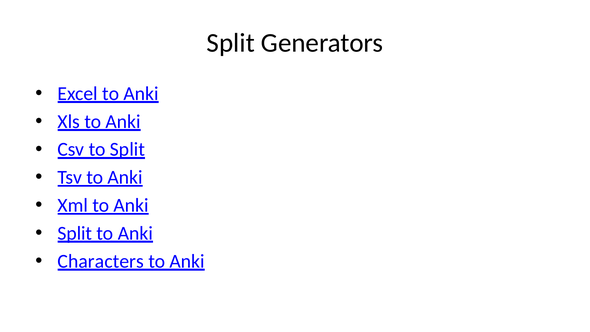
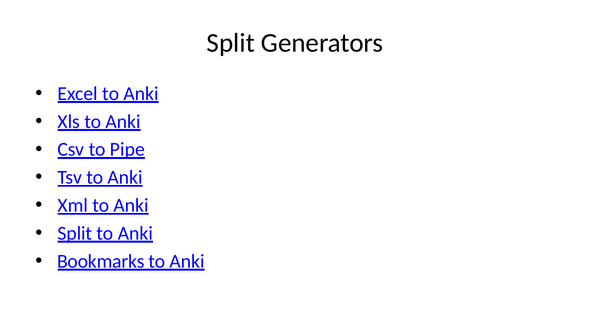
to Split: Split -> Pipe
Characters: Characters -> Bookmarks
